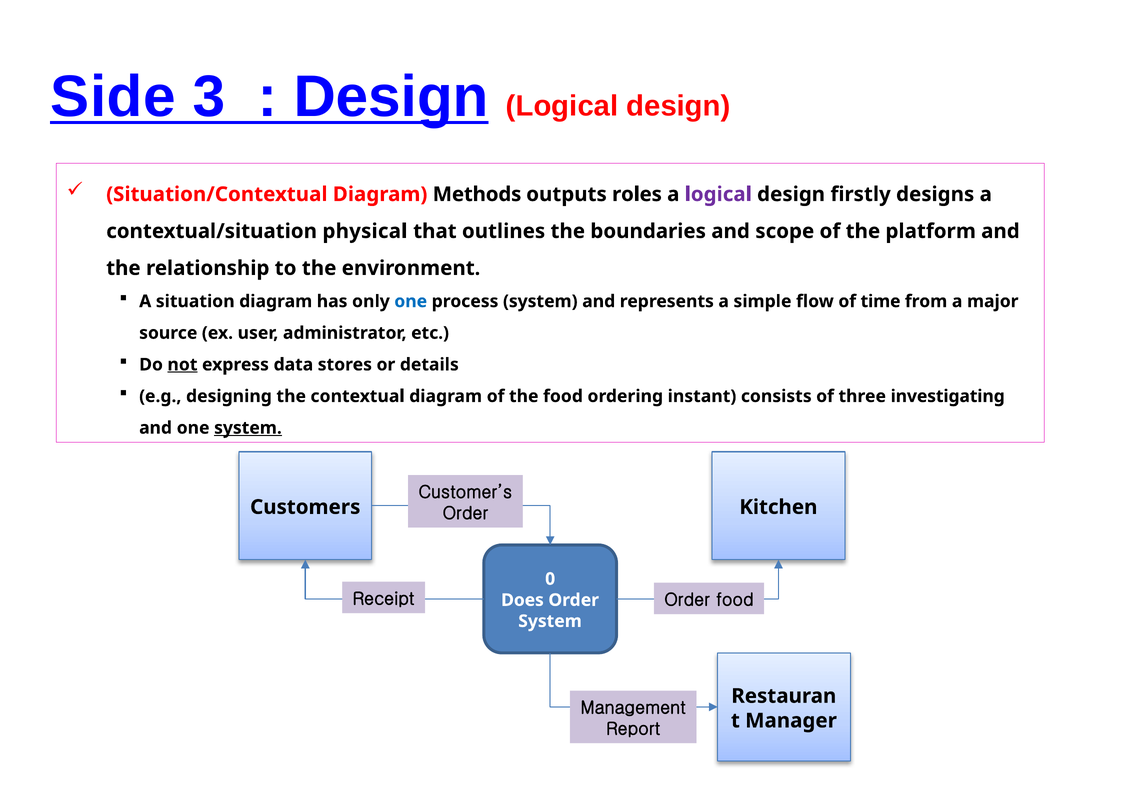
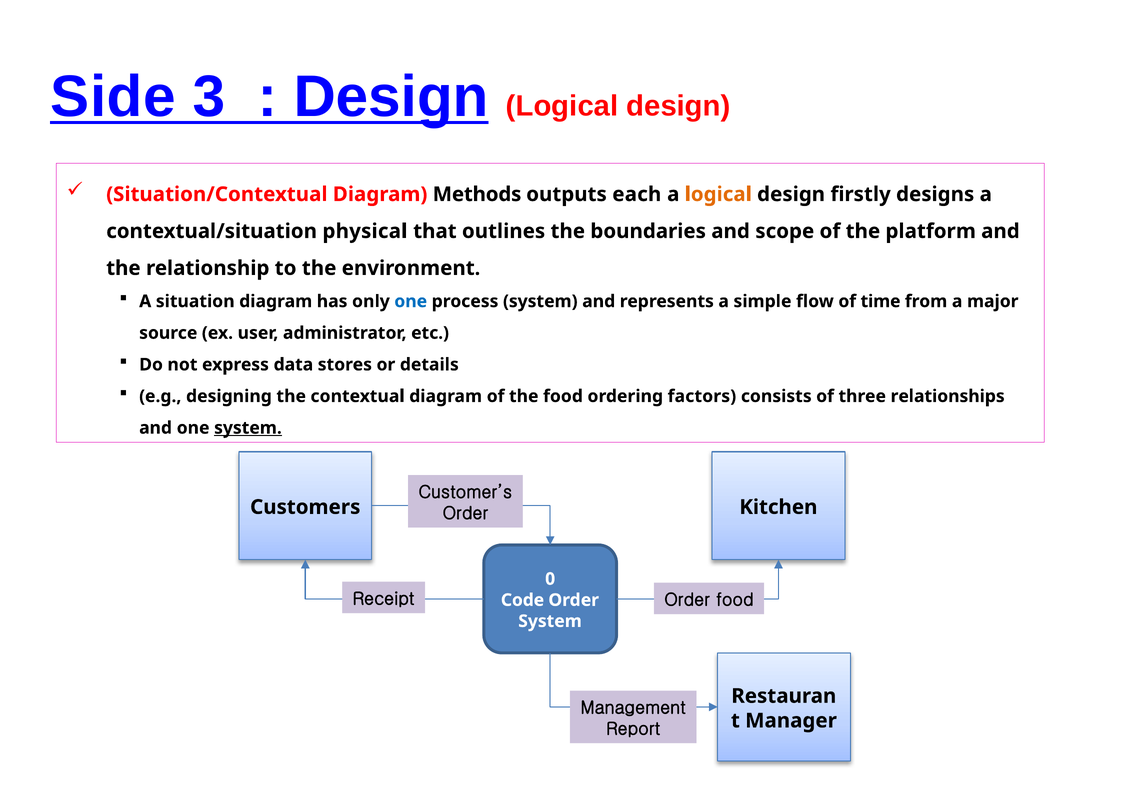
roles: roles -> each
logical at (718, 194) colour: purple -> orange
not underline: present -> none
instant: instant -> factors
investigating: investigating -> relationships
Does: Does -> Code
